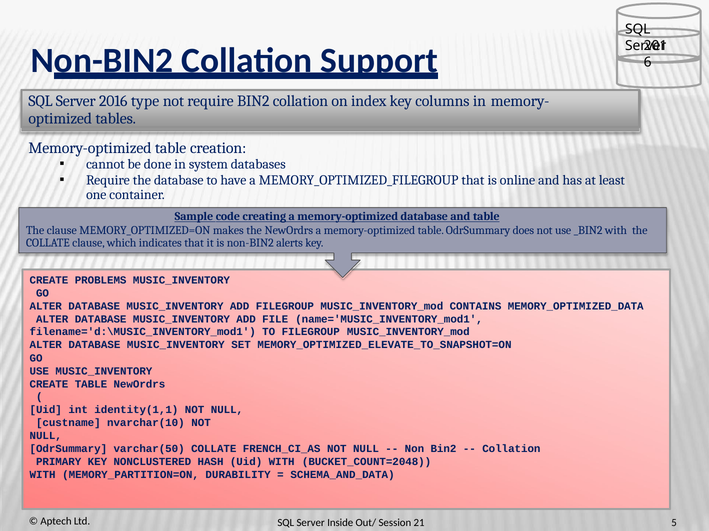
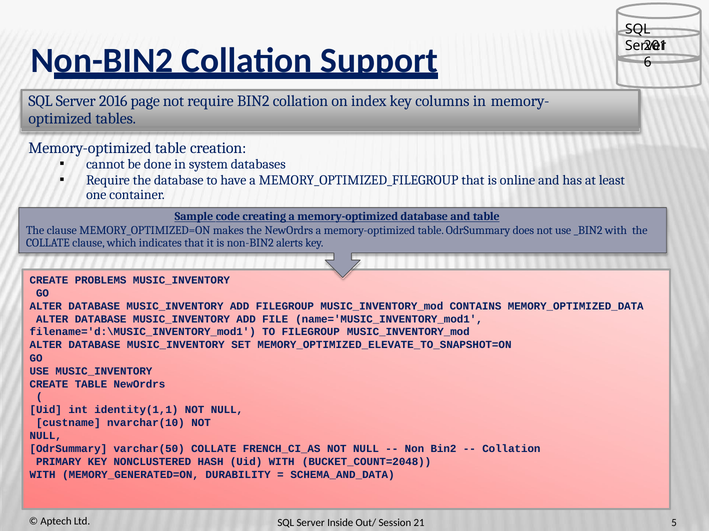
type: type -> page
MEMORY_PARTITION=ON: MEMORY_PARTITION=ON -> MEMORY_GENERATED=ON
